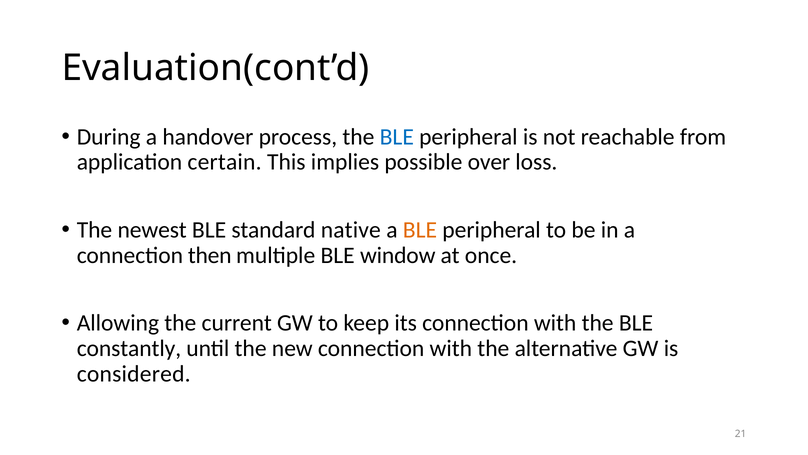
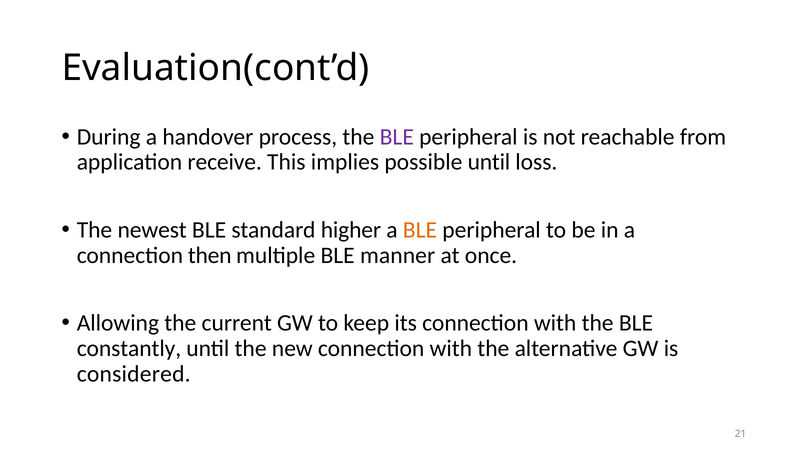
BLE at (397, 137) colour: blue -> purple
certain: certain -> receive
possible over: over -> until
native: native -> higher
window: window -> manner
